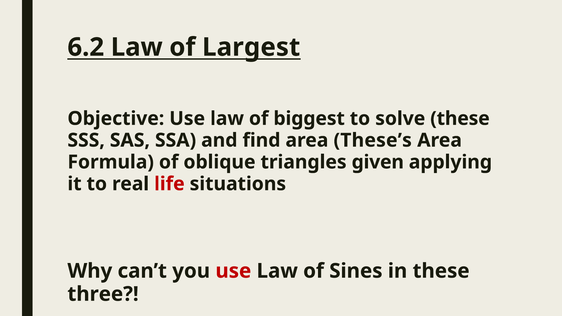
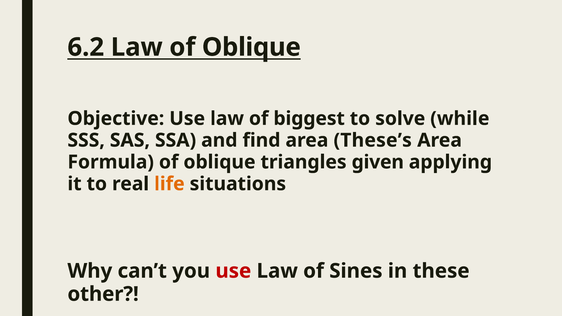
Law of Largest: Largest -> Oblique
solve these: these -> while
life colour: red -> orange
three: three -> other
